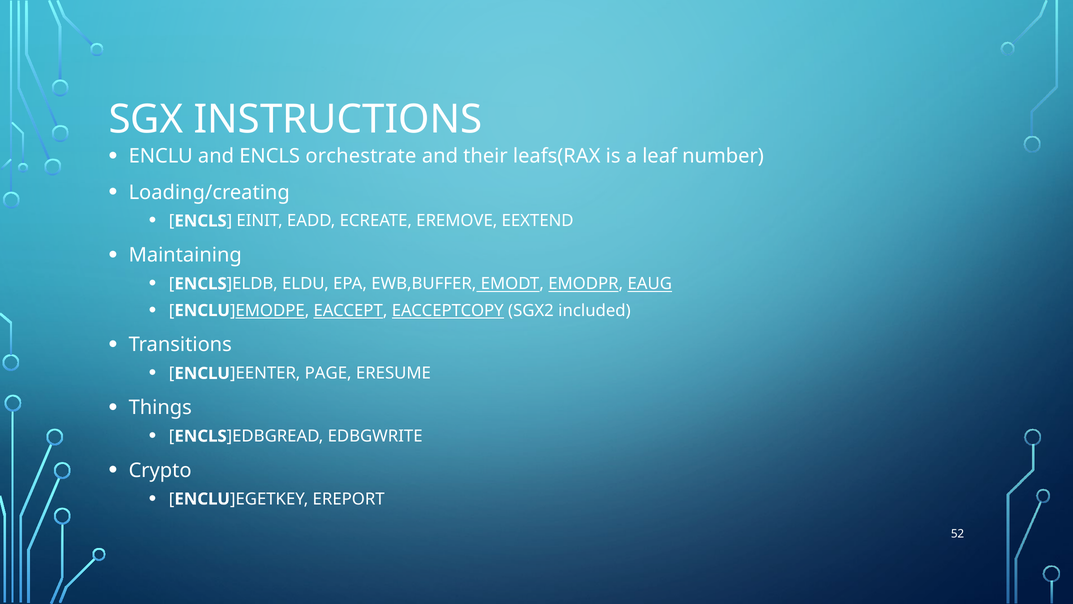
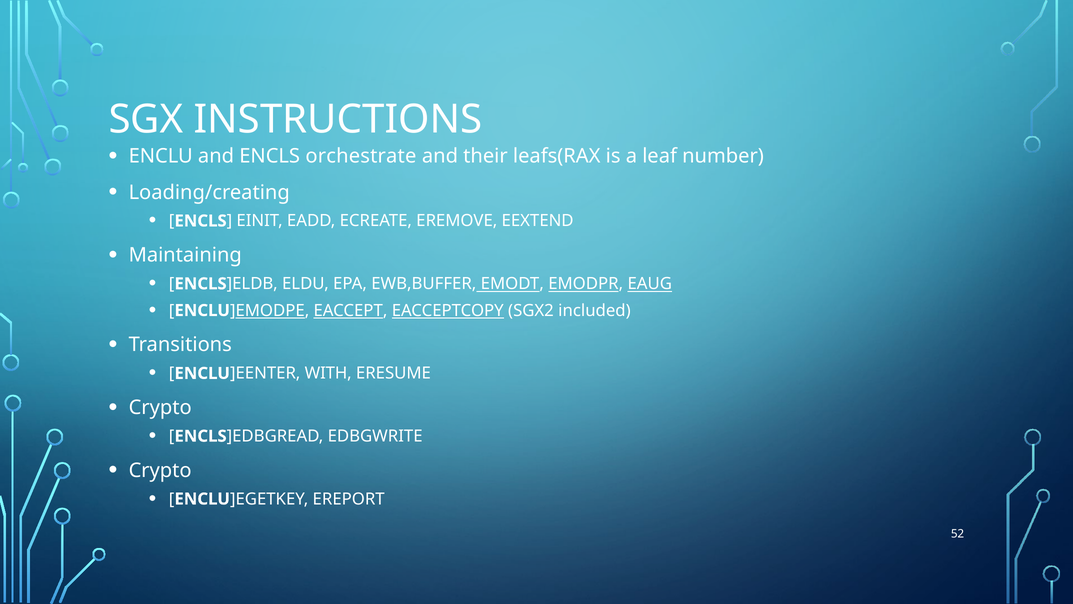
PAGE: PAGE -> WITH
Things at (160, 407): Things -> Crypto
